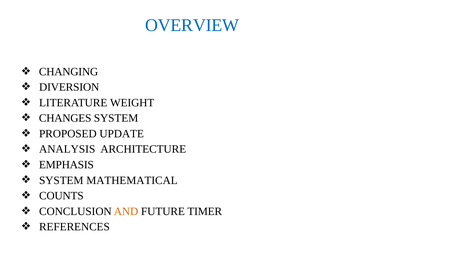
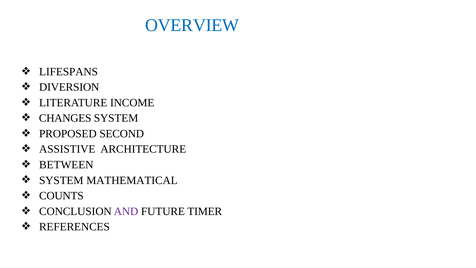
CHANGING: CHANGING -> LIFESPANS
WEIGHT: WEIGHT -> INCOME
UPDATE: UPDATE -> SECOND
ANALYSIS: ANALYSIS -> ASSISTIVE
EMPHASIS: EMPHASIS -> BETWEEN
AND colour: orange -> purple
